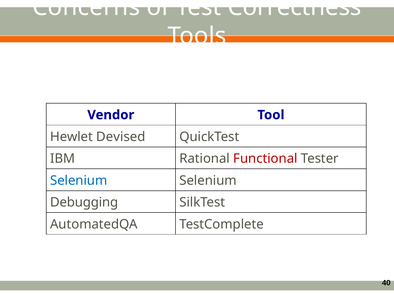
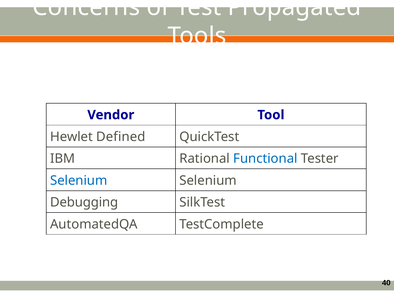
Correctness: Correctness -> Propagated
Devised: Devised -> Defined
Functional colour: red -> blue
